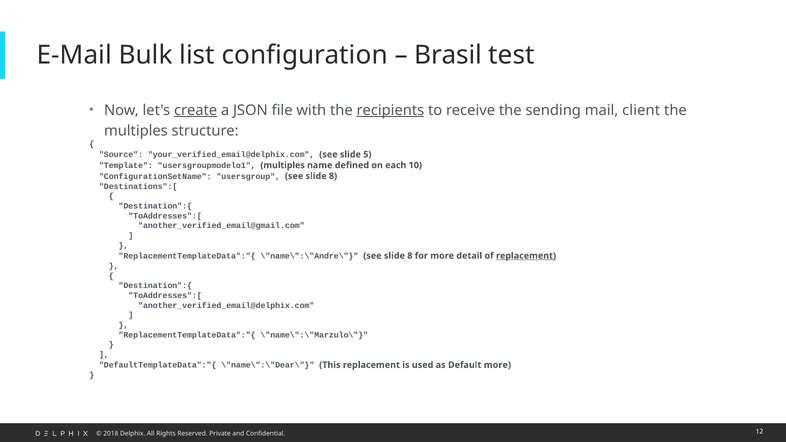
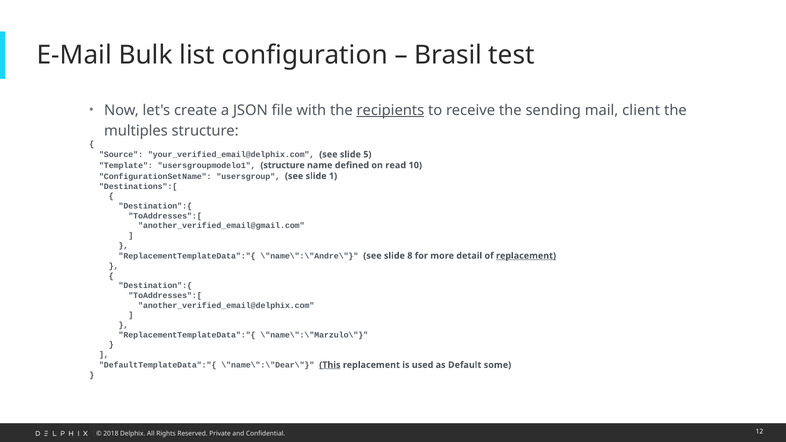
create underline: present -> none
usersgroupmodelo1 multiples: multiples -> structure
each: each -> read
usersgroup see slide 8: 8 -> 1
This underline: none -> present
Default more: more -> some
